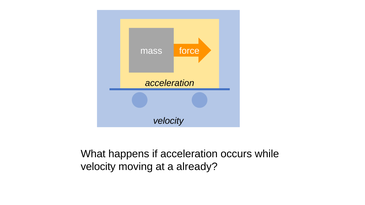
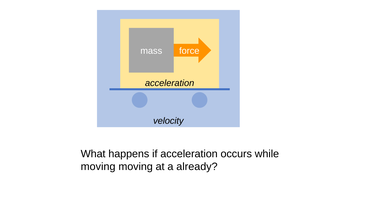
velocity at (98, 167): velocity -> moving
